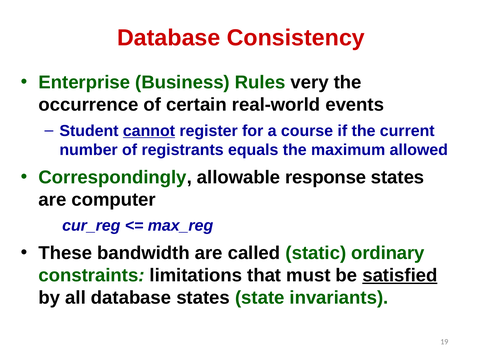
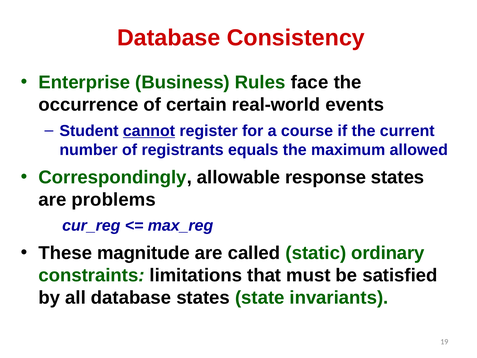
very: very -> face
computer: computer -> problems
bandwidth: bandwidth -> magnitude
satisfied underline: present -> none
